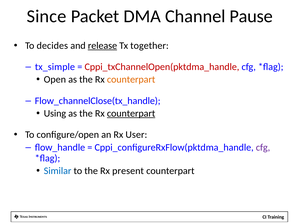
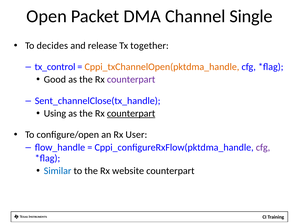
Since: Since -> Open
Pause: Pause -> Single
release underline: present -> none
tx_simple: tx_simple -> tx_control
Cppi_txChannelOpen(pktdma_handle colour: red -> orange
Open: Open -> Good
counterpart at (131, 80) colour: orange -> purple
Flow_channelClose(tx_handle: Flow_channelClose(tx_handle -> Sent_channelClose(tx_handle
present: present -> website
